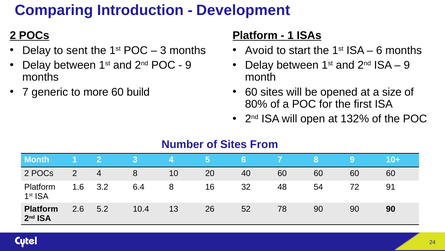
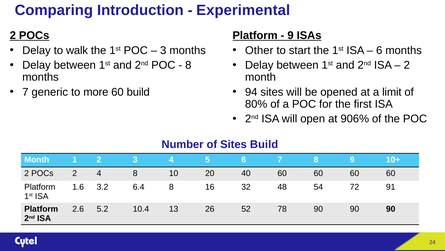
Development: Development -> Experimental
1 at (291, 35): 1 -> 9
sent: sent -> walk
Avoid: Avoid -> Other
9 at (188, 65): 9 -> 8
9 at (407, 65): 9 -> 2
60 at (251, 92): 60 -> 94
size: size -> limit
132%: 132% -> 906%
Sites From: From -> Build
